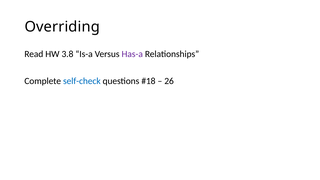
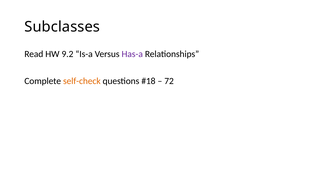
Overriding: Overriding -> Subclasses
3.8: 3.8 -> 9.2
self-check colour: blue -> orange
26: 26 -> 72
